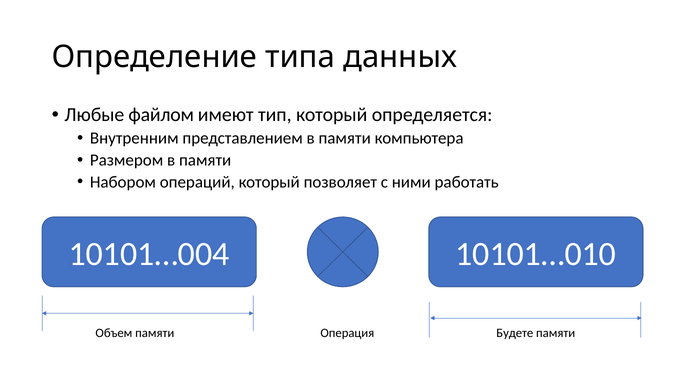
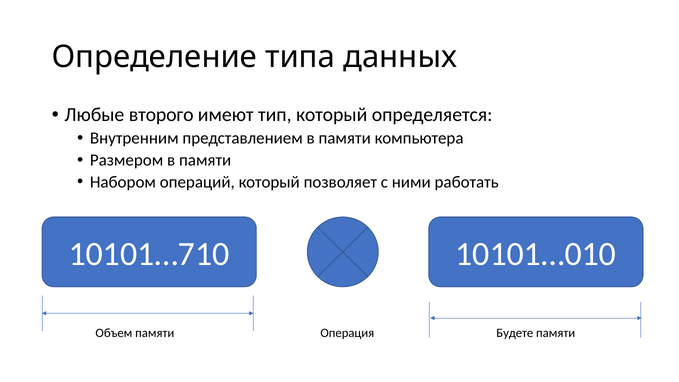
файлом: файлом -> второго
10101…004: 10101…004 -> 10101…710
